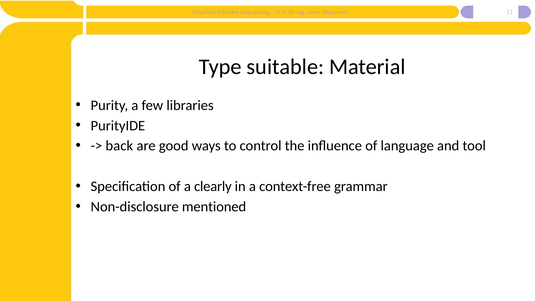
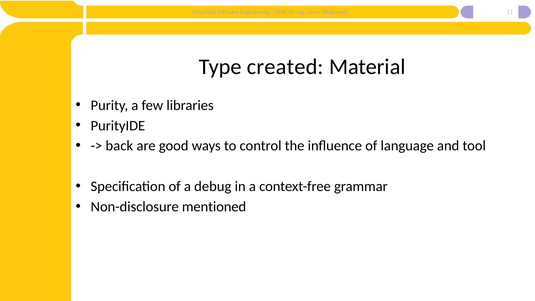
suitable: suitable -> created
clearly: clearly -> debug
